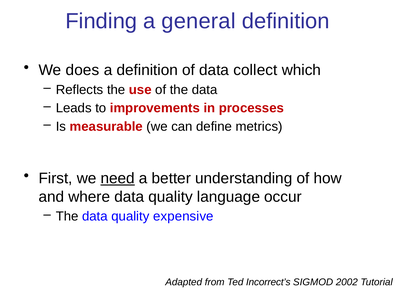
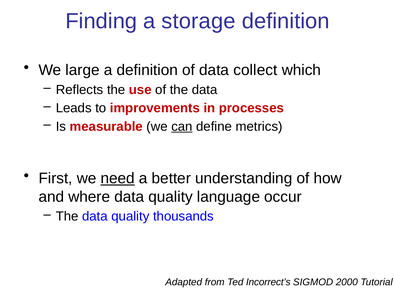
general: general -> storage
does: does -> large
can underline: none -> present
expensive: expensive -> thousands
2002: 2002 -> 2000
